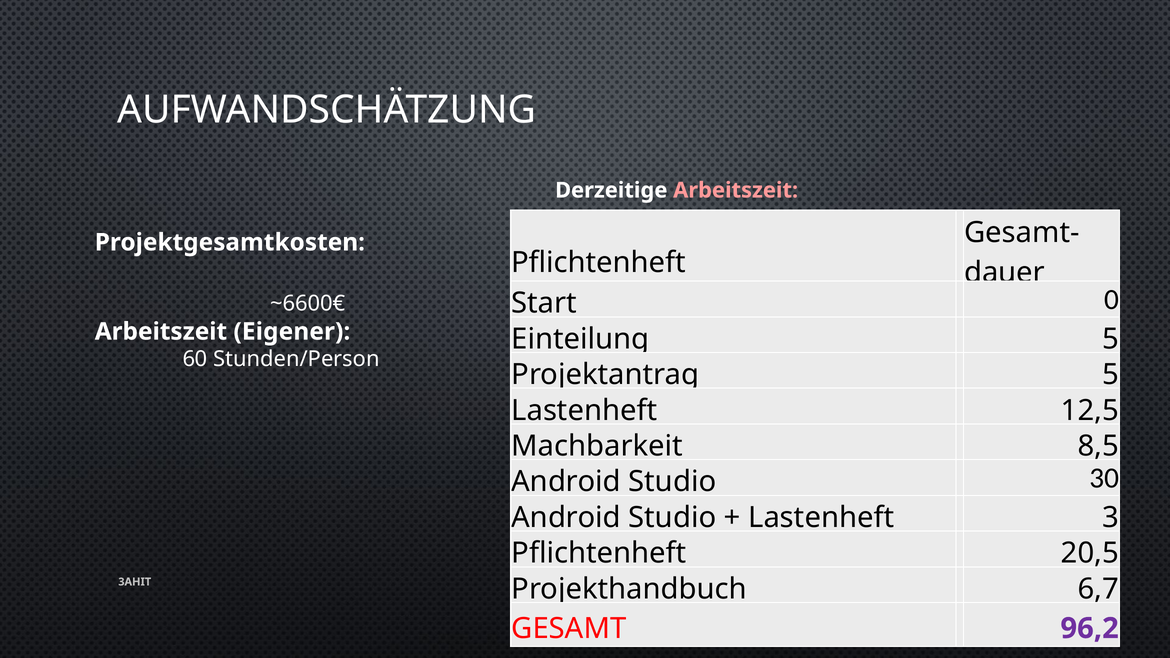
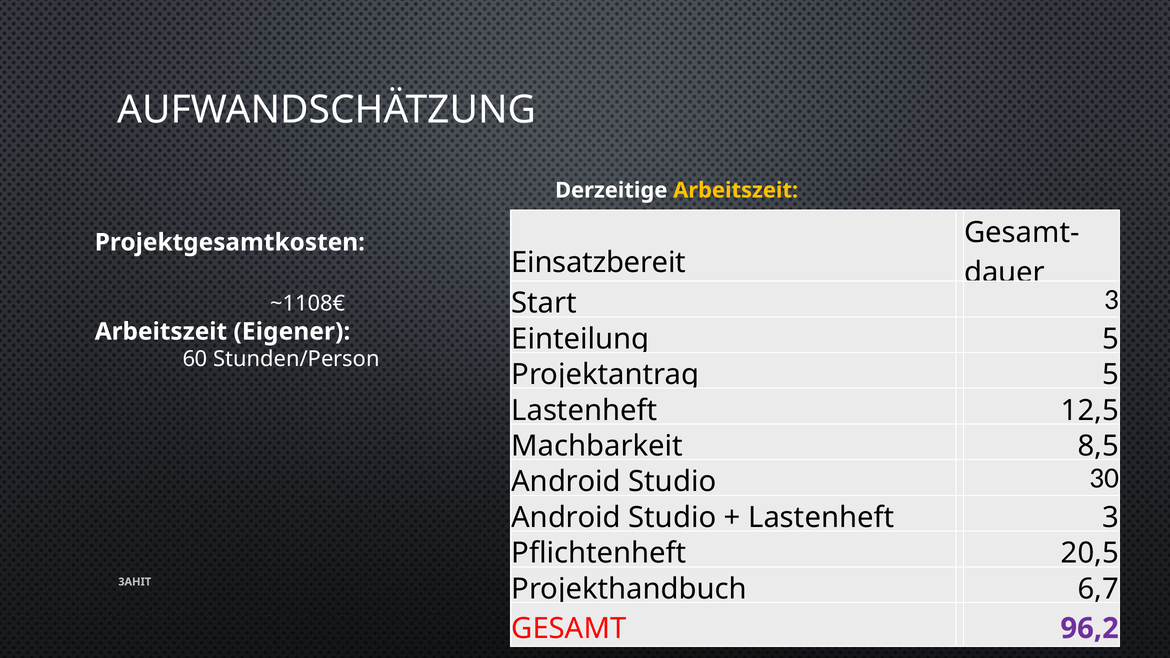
Arbeitszeit at (736, 190) colour: pink -> yellow
Pflichtenheft at (599, 263): Pflichtenheft -> Einsatzbereit
0 at (1111, 300): 0 -> 3
~6600€: ~6600€ -> ~1108€
